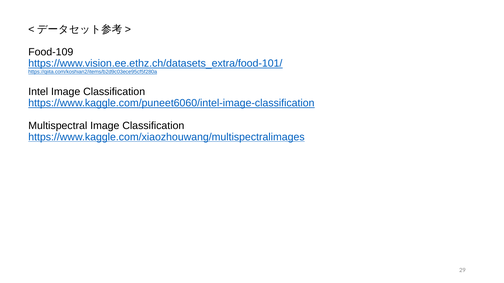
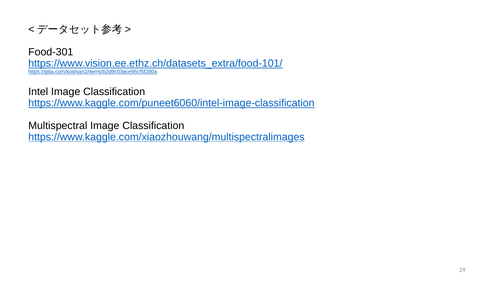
Food-109: Food-109 -> Food-301
